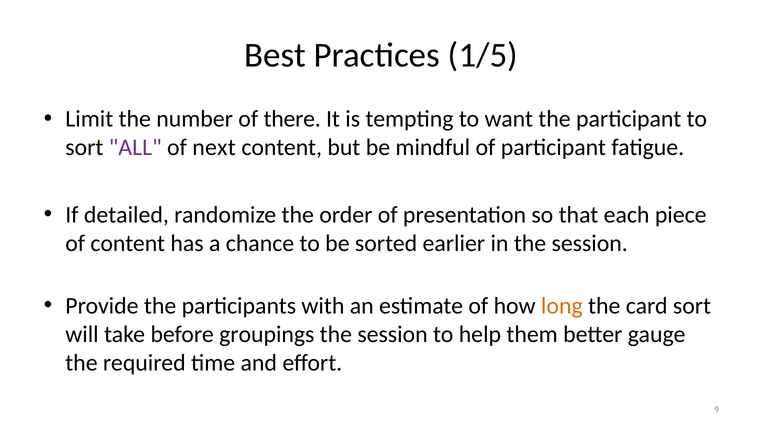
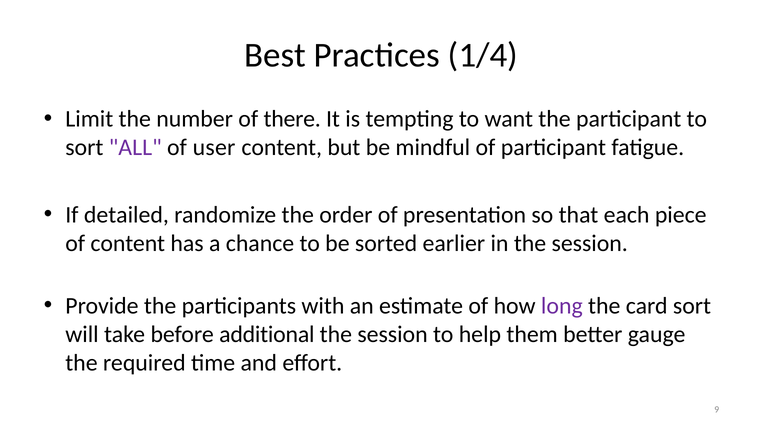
1/5: 1/5 -> 1/4
next: next -> user
long colour: orange -> purple
groupings: groupings -> additional
